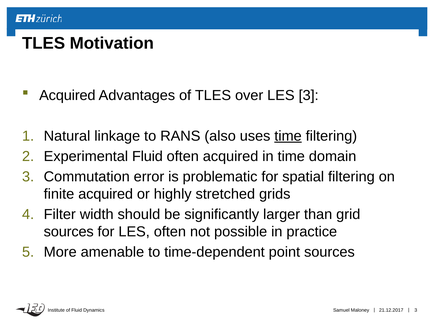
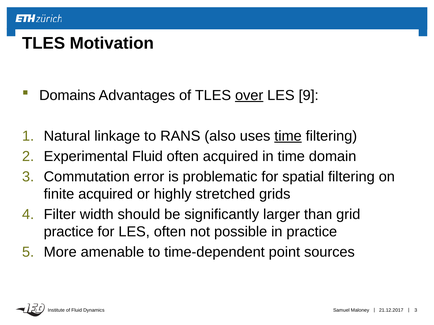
Acquired at (67, 95): Acquired -> Domains
over underline: none -> present
LES 3: 3 -> 9
sources at (69, 232): sources -> practice
